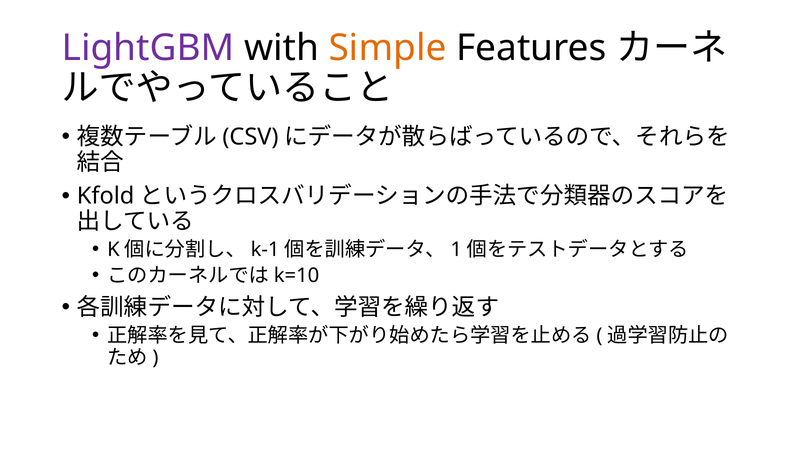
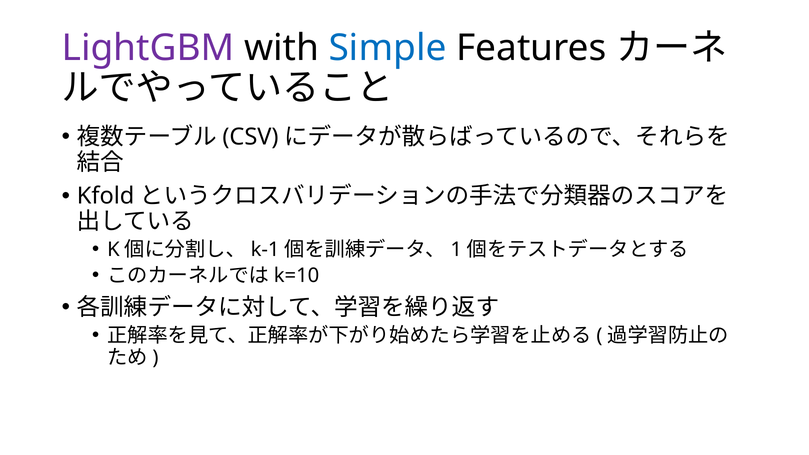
Simple colour: orange -> blue
